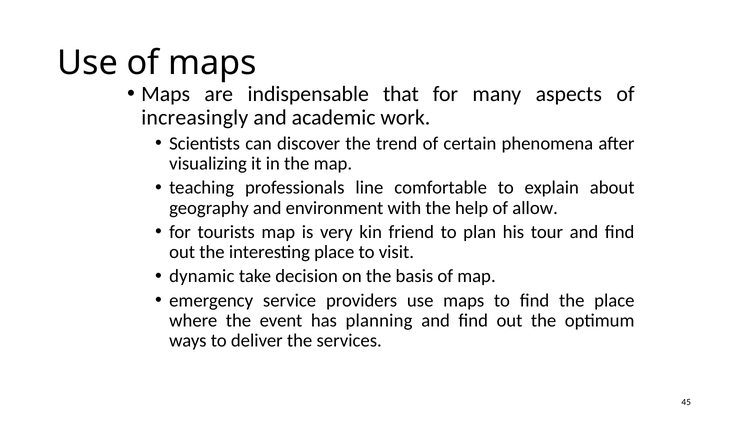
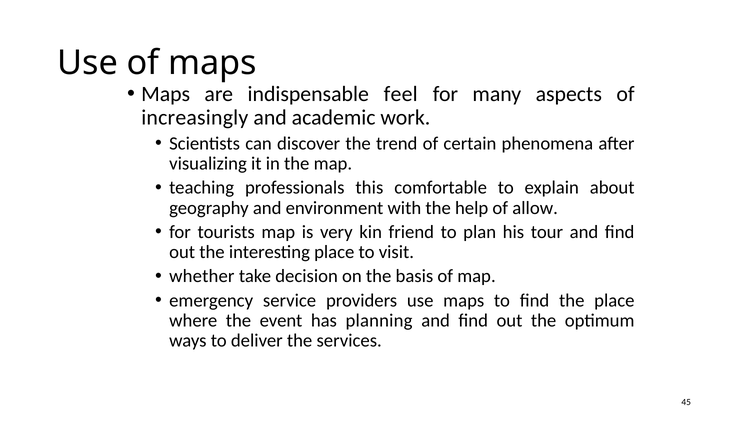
that: that -> feel
line: line -> this
dynamic: dynamic -> whether
